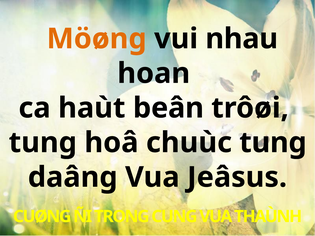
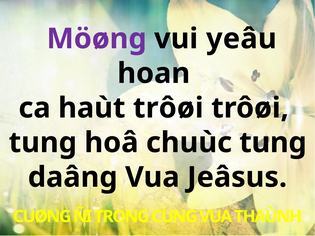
Möøng colour: orange -> purple
nhau: nhau -> yeâu
haùt beân: beân -> trôøi
